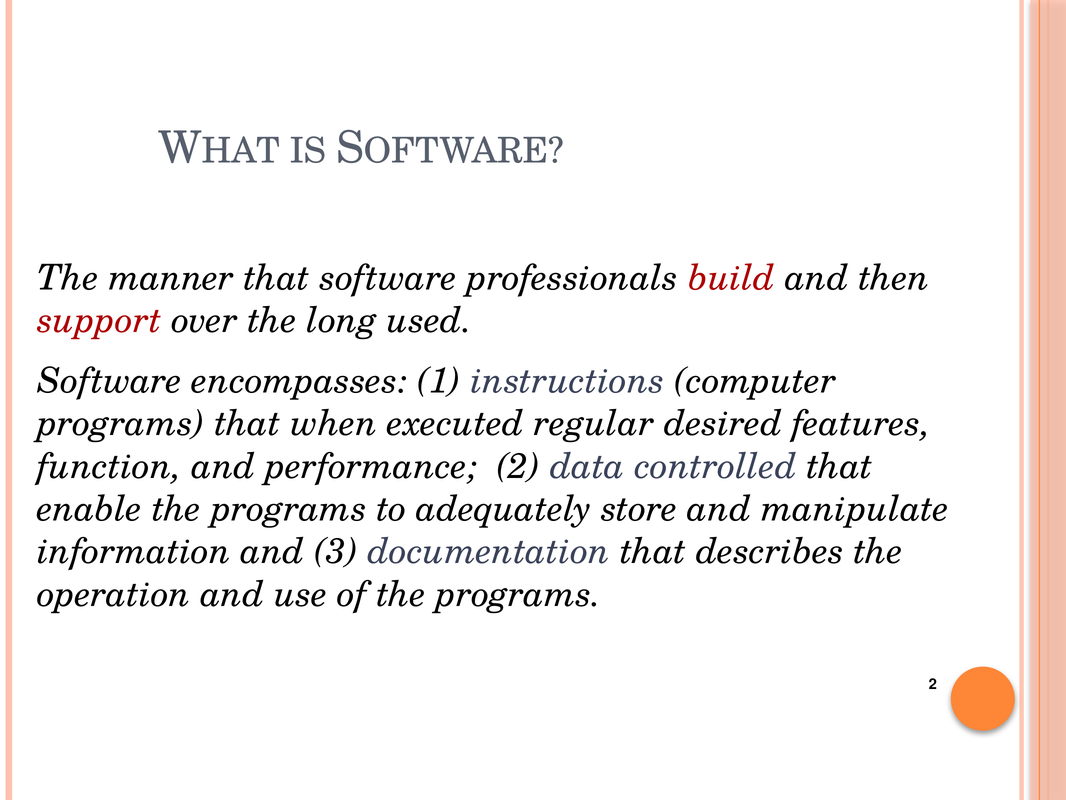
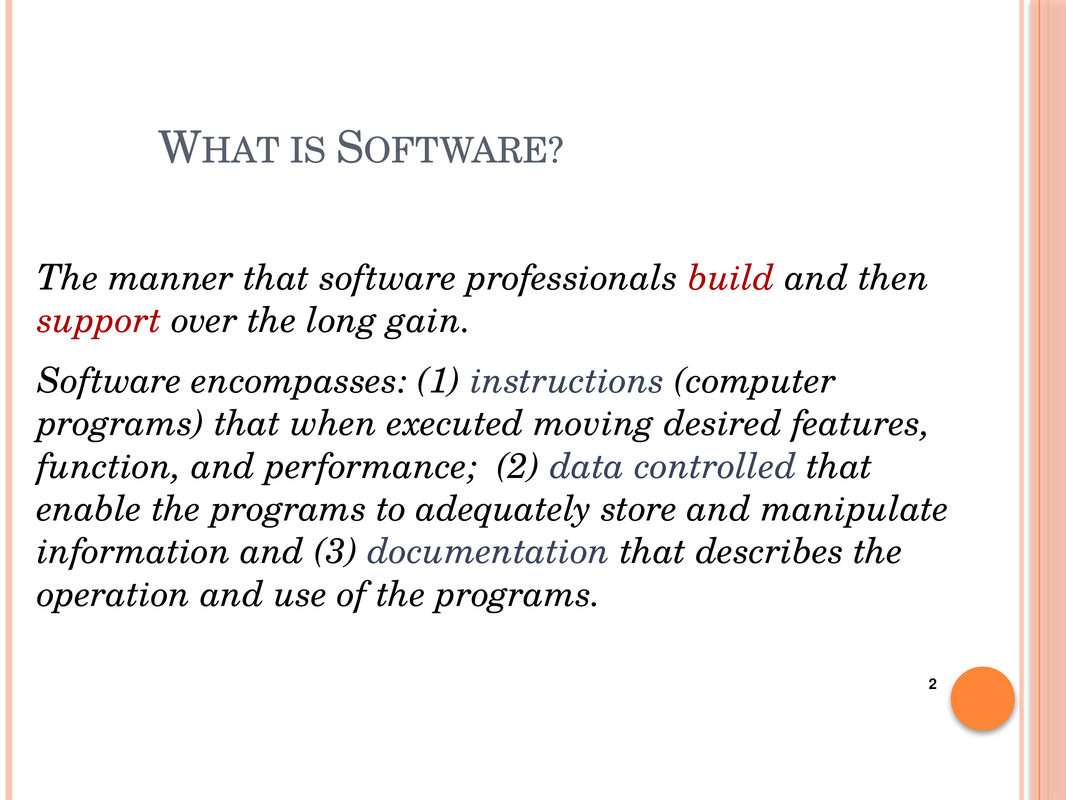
used: used -> gain
regular: regular -> moving
